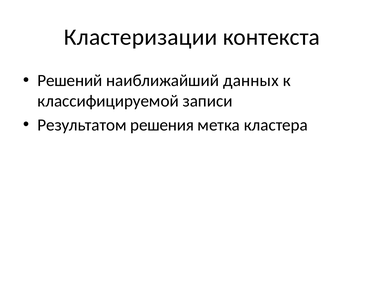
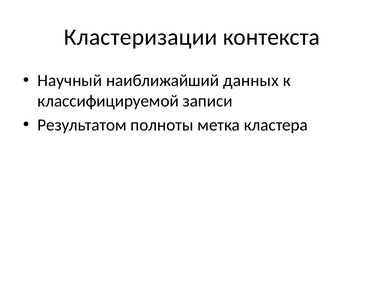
Решений: Решений -> Научный
решения: решения -> полноты
